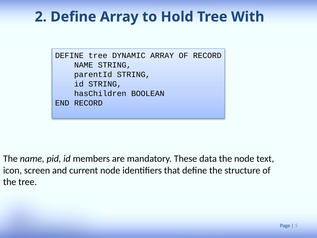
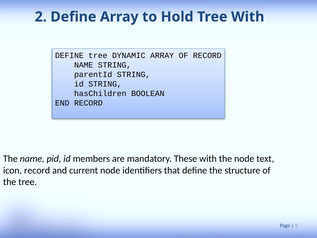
These data: data -> with
icon screen: screen -> record
